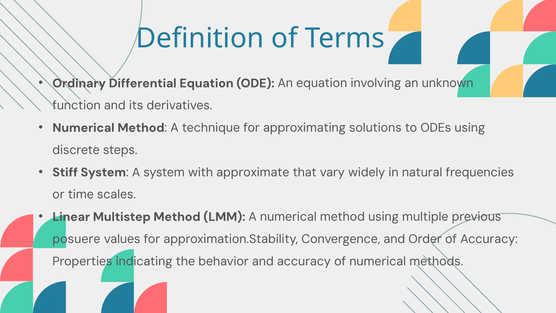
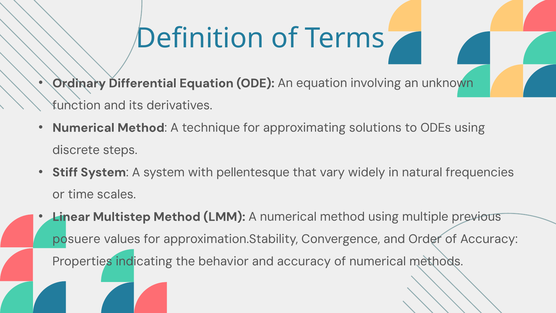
approximate: approximate -> pellentesque
